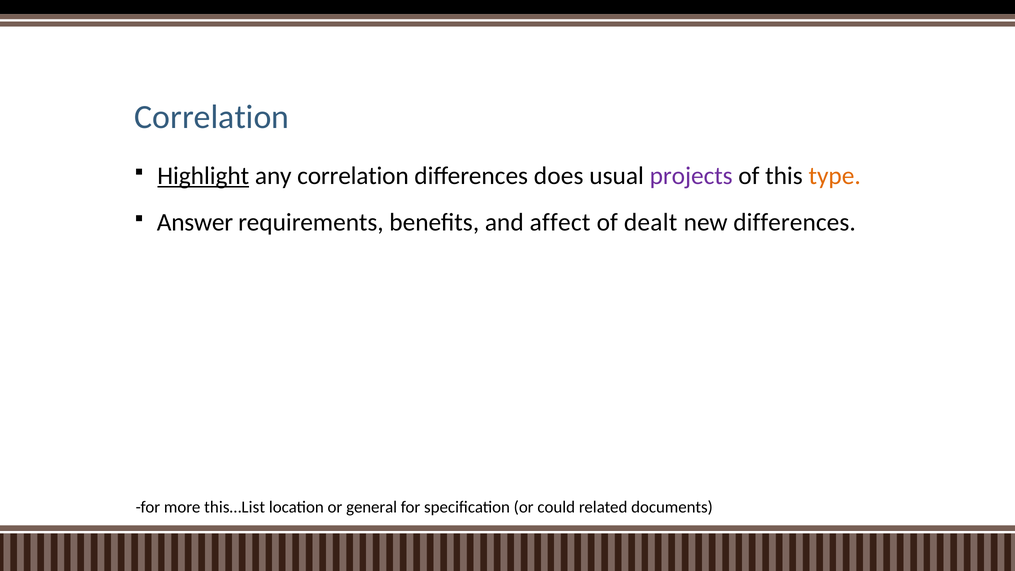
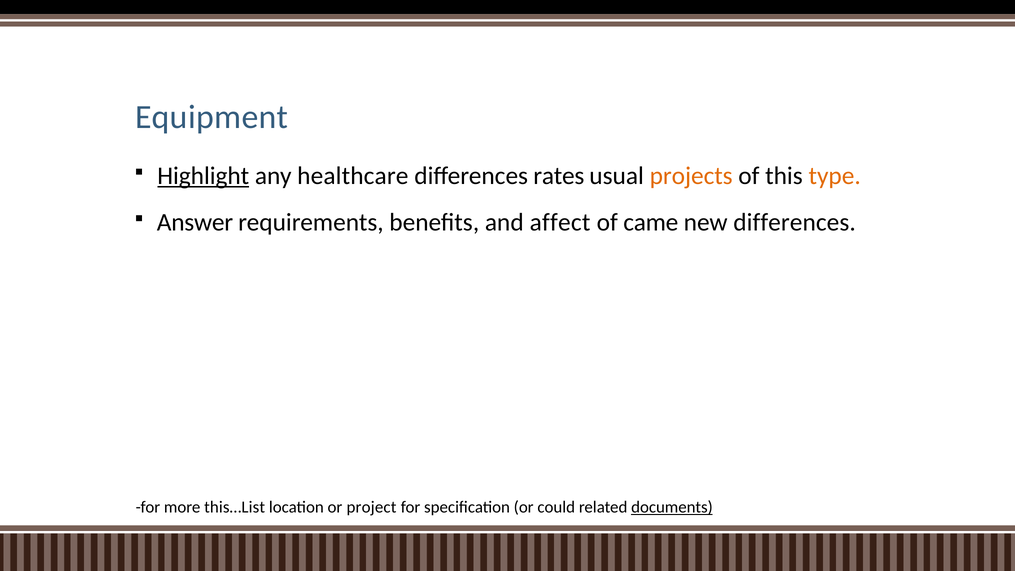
Correlation at (212, 117): Correlation -> Equipment
any correlation: correlation -> healthcare
does: does -> rates
projects colour: purple -> orange
dealt: dealt -> came
general: general -> project
documents underline: none -> present
